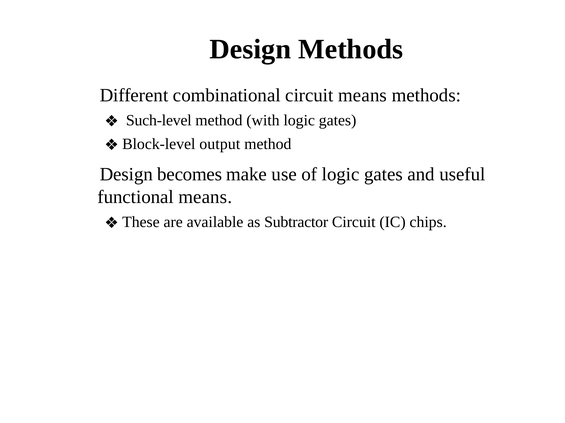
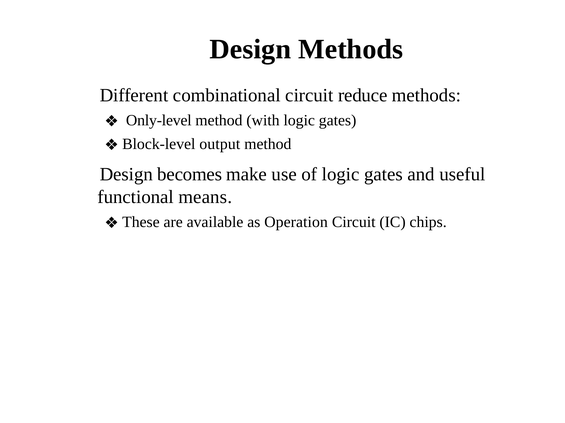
circuit means: means -> reduce
Such-level: Such-level -> Only-level
Subtractor: Subtractor -> Operation
